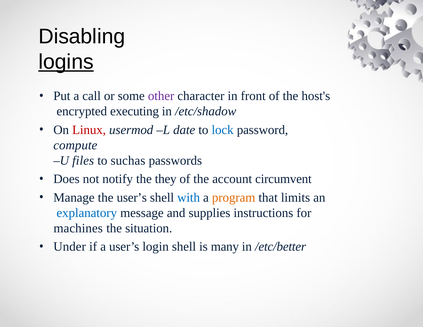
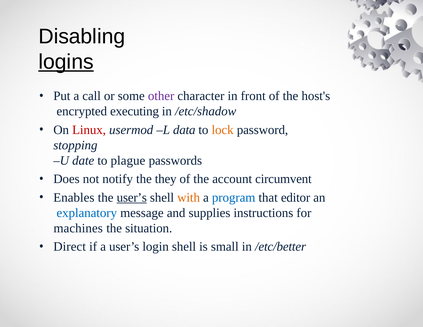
date: date -> data
lock colour: blue -> orange
compute: compute -> stopping
files: files -> date
suchas: suchas -> plague
Manage: Manage -> Enables
user’s at (132, 197) underline: none -> present
with colour: blue -> orange
program colour: orange -> blue
limits: limits -> editor
Under: Under -> Direct
many: many -> small
